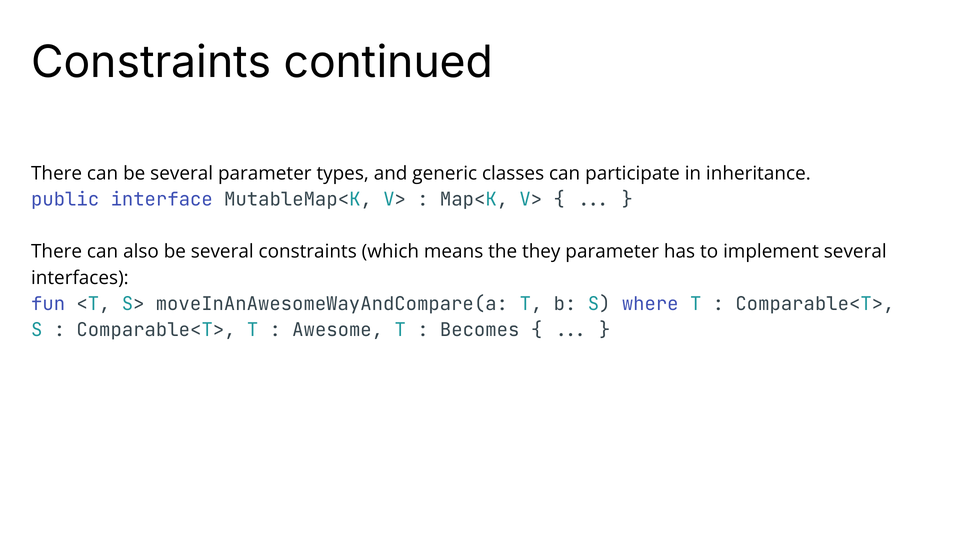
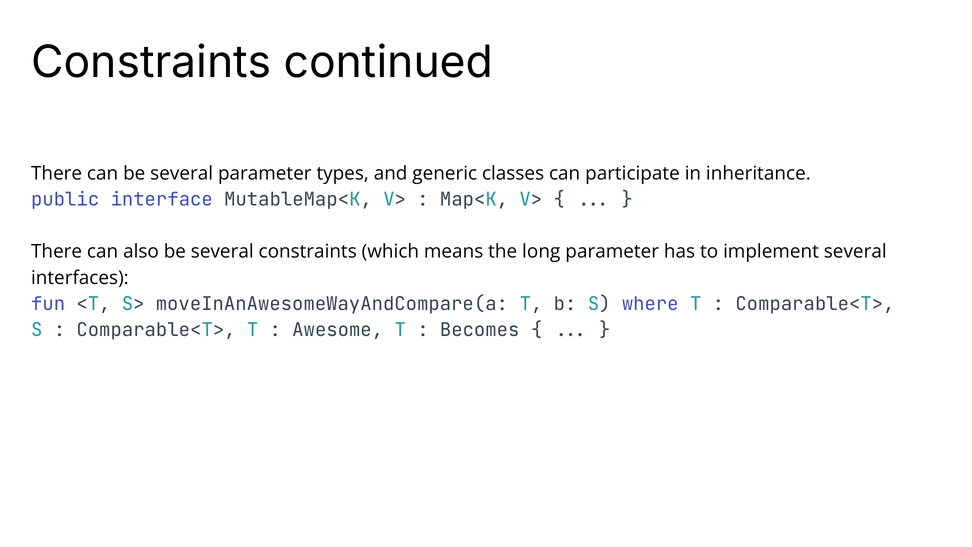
they: they -> long
